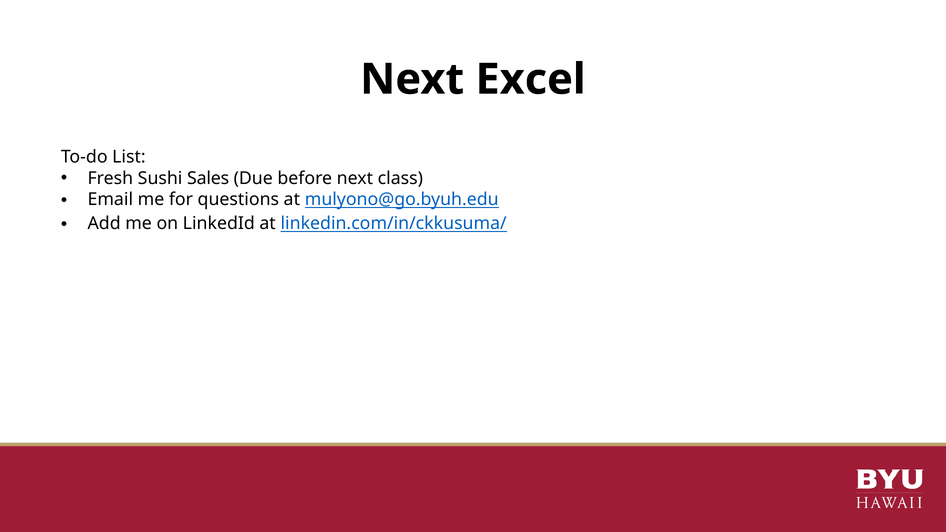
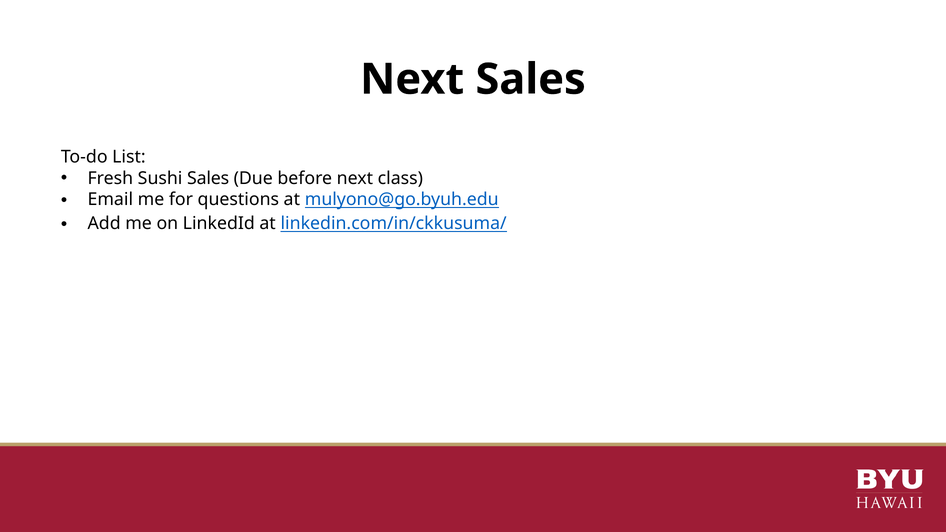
Next Excel: Excel -> Sales
